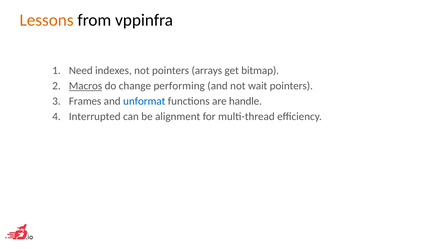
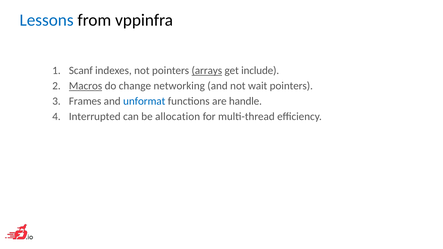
Lessons colour: orange -> blue
Need: Need -> Scanf
arrays underline: none -> present
bitmap: bitmap -> include
performing: performing -> networking
alignment: alignment -> allocation
